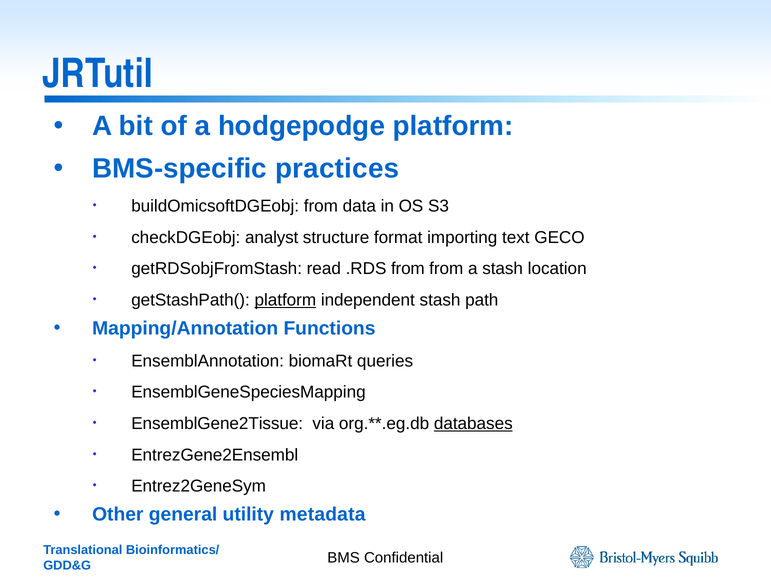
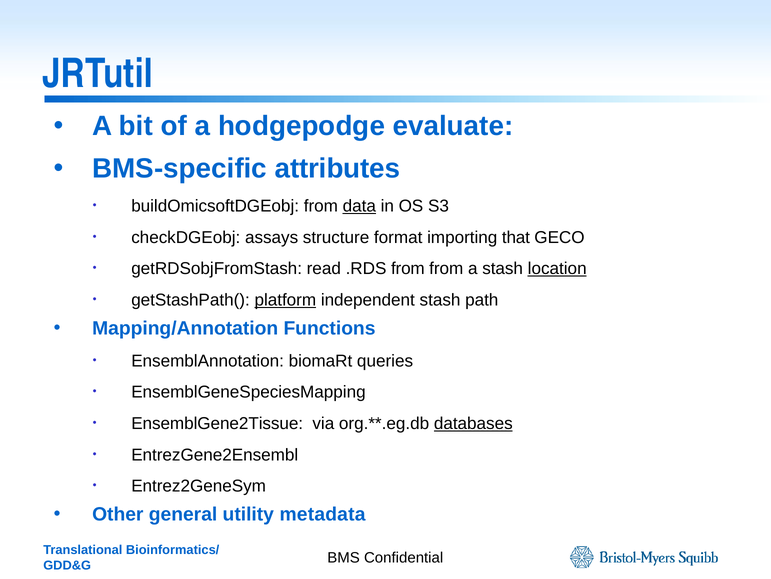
hodgepodge platform: platform -> evaluate
practices: practices -> attributes
data underline: none -> present
analyst: analyst -> assays
text: text -> that
location underline: none -> present
